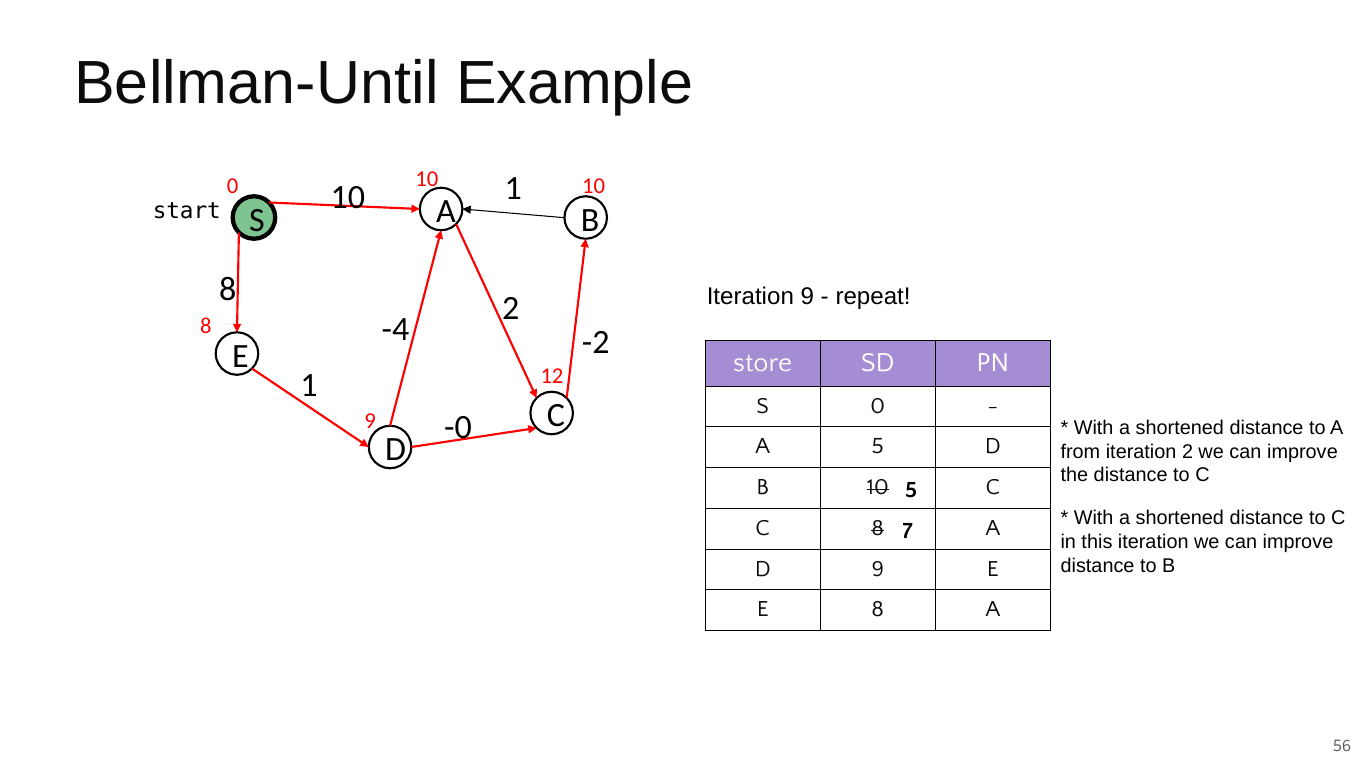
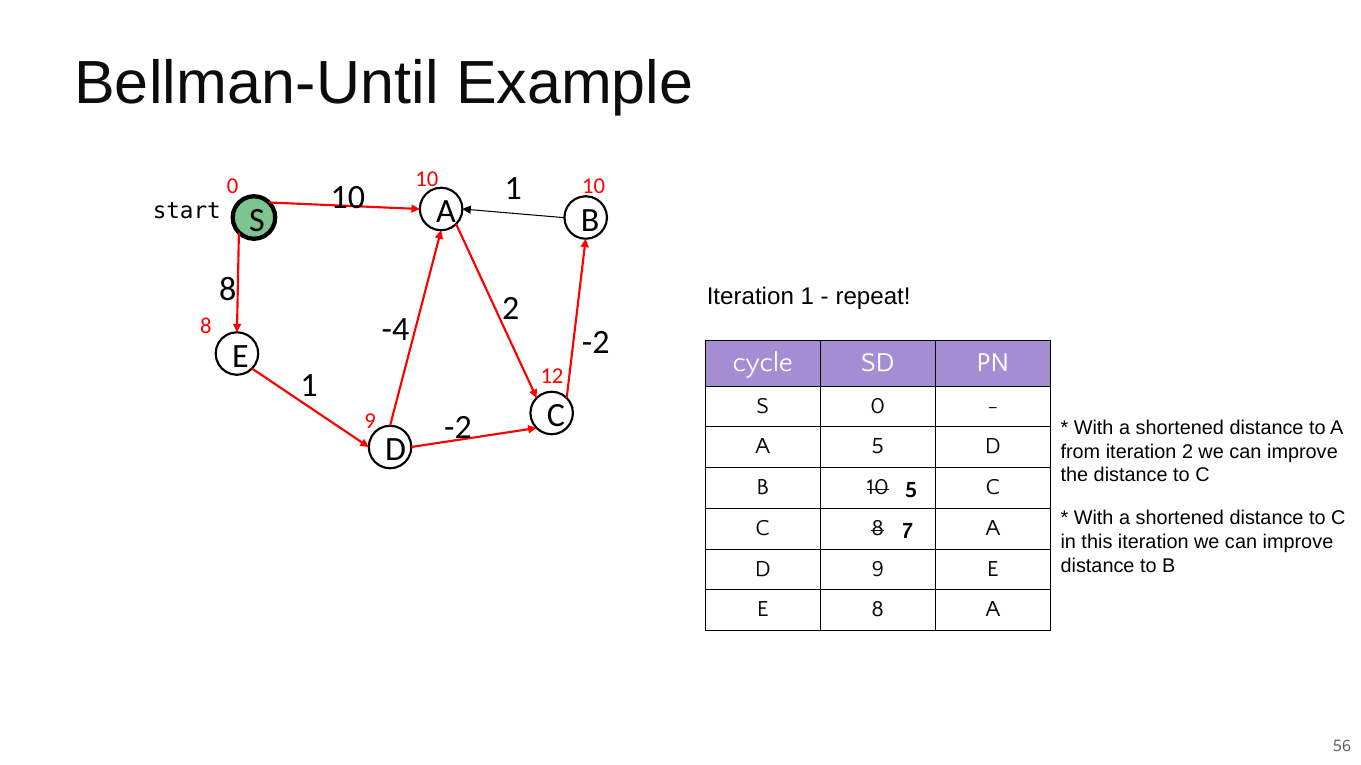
Iteration 9: 9 -> 1
store: store -> cycle
-0 at (458, 427): -0 -> -2
